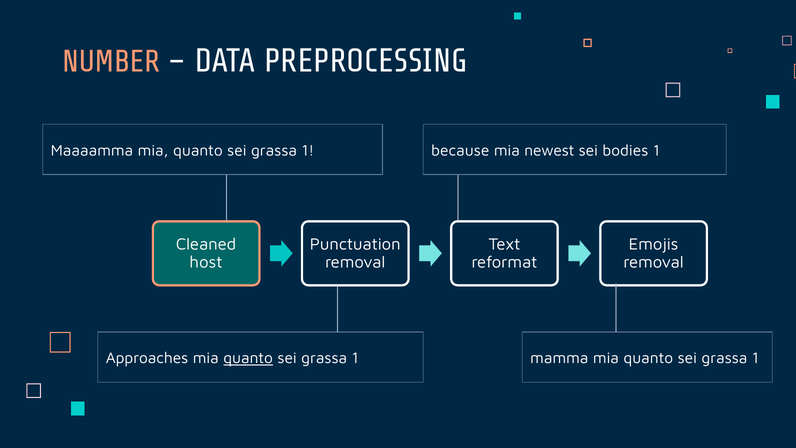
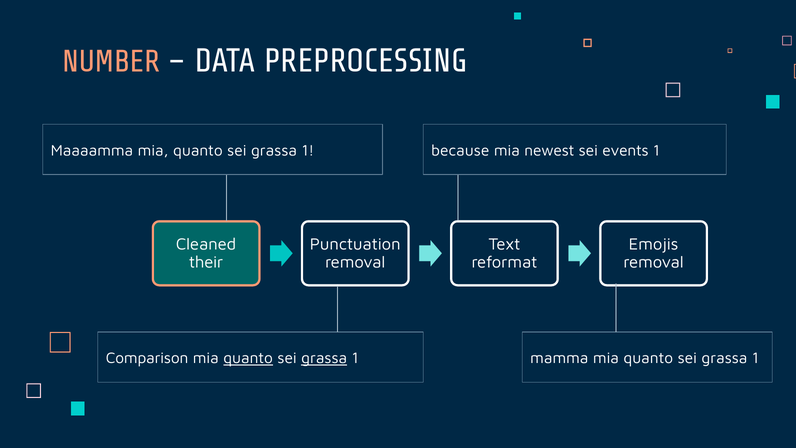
bodies: bodies -> events
host: host -> their
Approaches: Approaches -> Comparison
grassa at (324, 358) underline: none -> present
